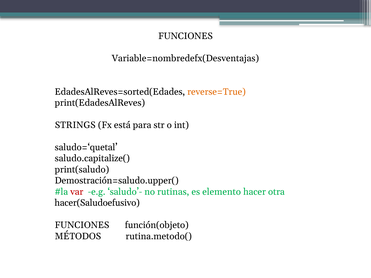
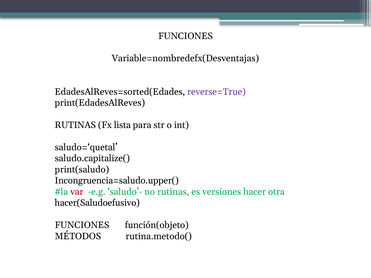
reverse=True colour: orange -> purple
STRINGS at (75, 125): STRINGS -> RUTINAS
está: está -> lista
Demostración=saludo.upper(: Demostración=saludo.upper( -> Incongruencia=saludo.upper(
elemento: elemento -> versiones
